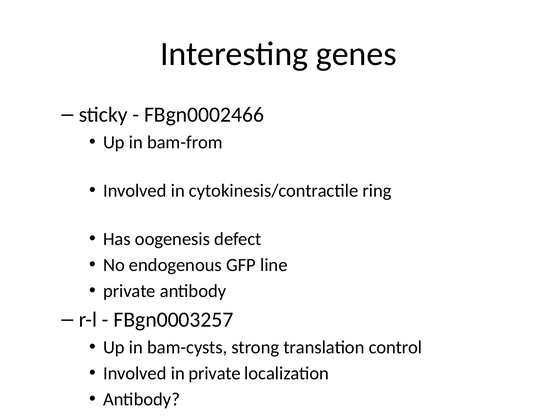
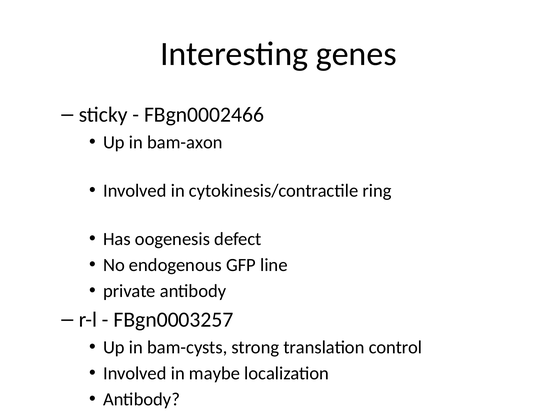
bam-from: bam-from -> bam-axon
in private: private -> maybe
